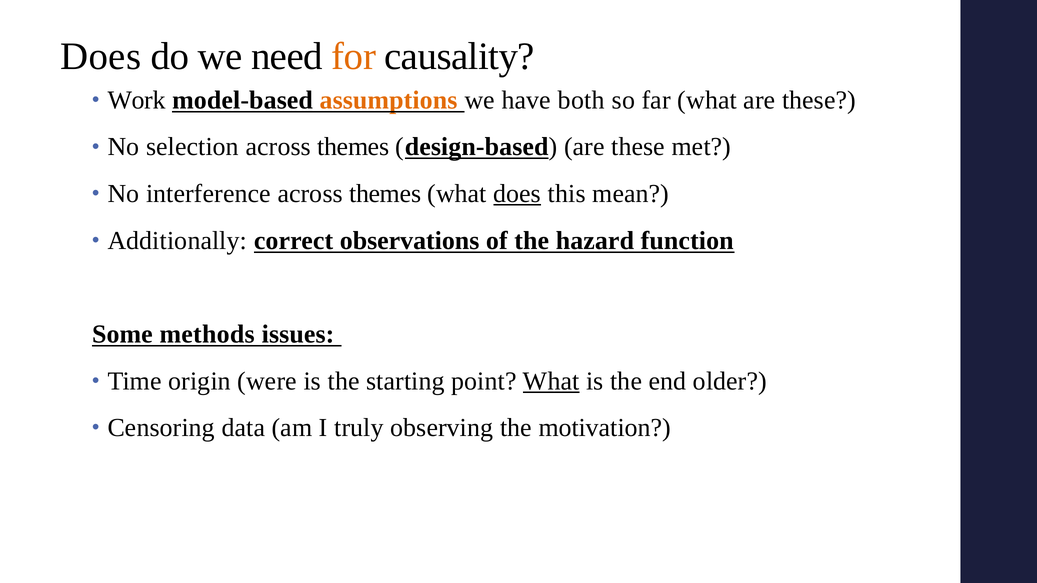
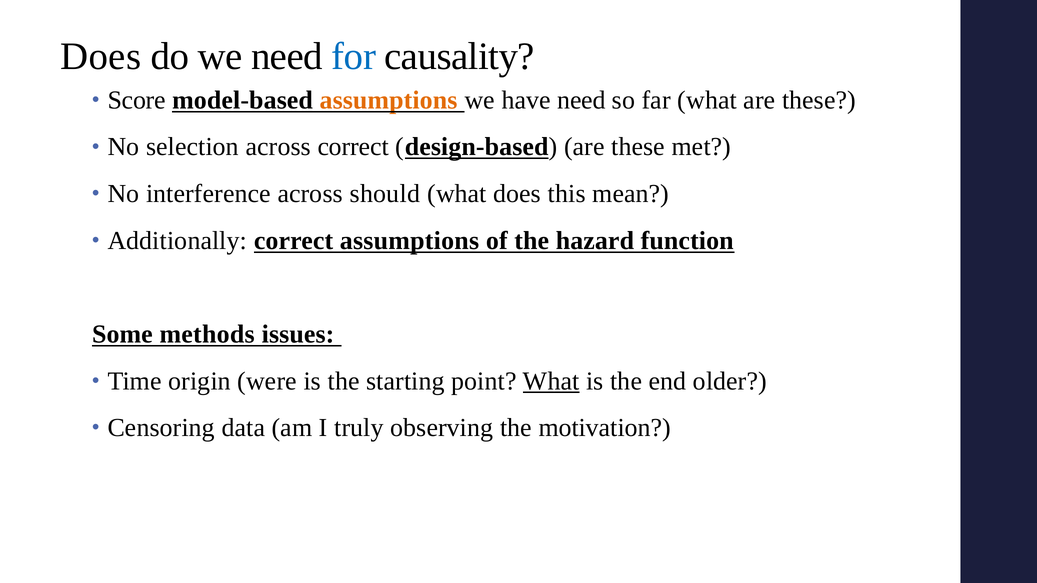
for colour: orange -> blue
Work: Work -> Score
have both: both -> need
selection across themes: themes -> correct
interference across themes: themes -> should
does at (517, 194) underline: present -> none
correct observations: observations -> assumptions
